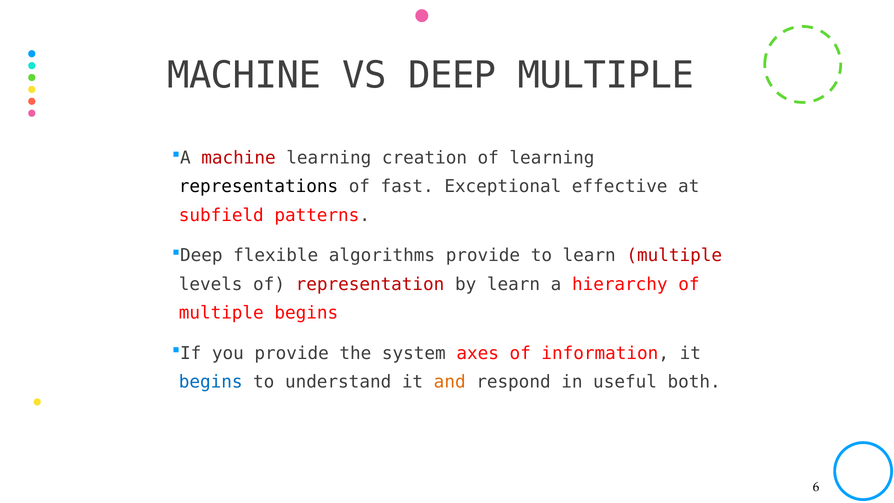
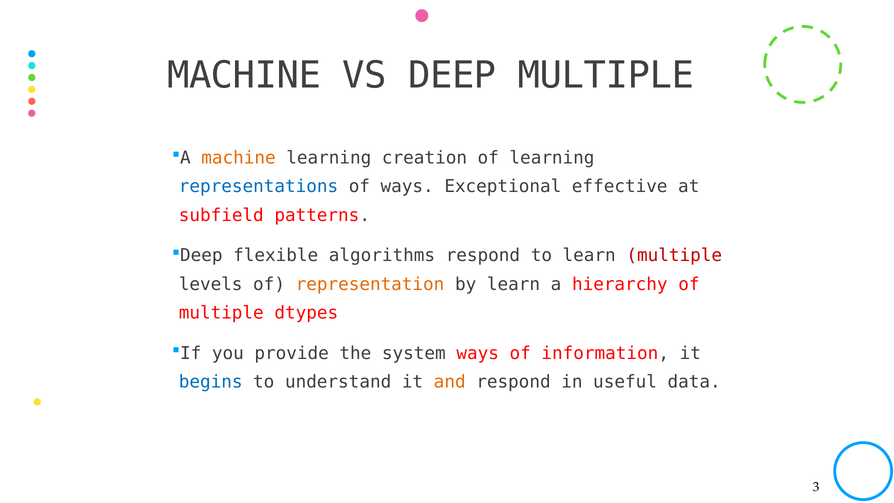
machine at (239, 158) colour: red -> orange
representations colour: black -> blue
of fast: fast -> ways
algorithms provide: provide -> respond
representation colour: red -> orange
multiple begins: begins -> dtypes
system axes: axes -> ways
both: both -> data
6: 6 -> 3
